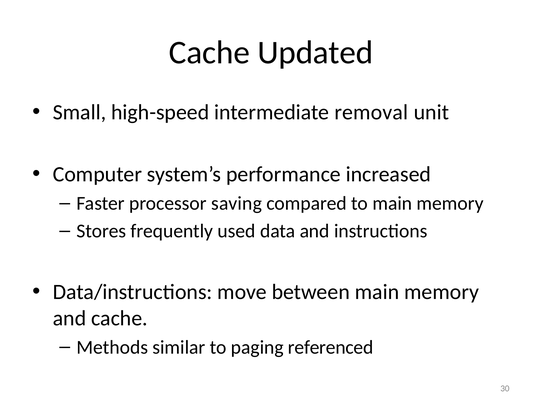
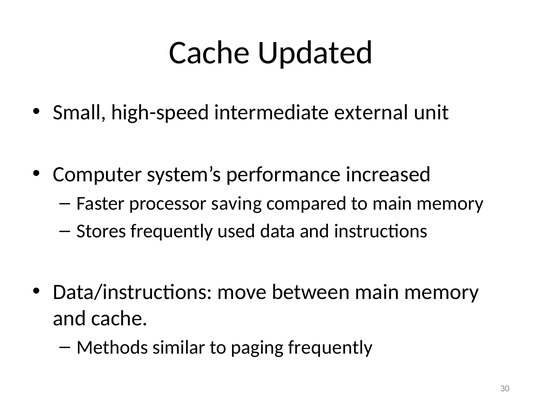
removal: removal -> external
paging referenced: referenced -> frequently
